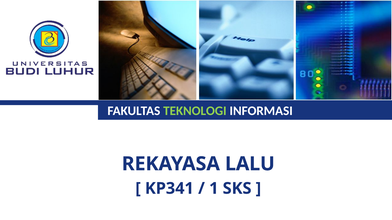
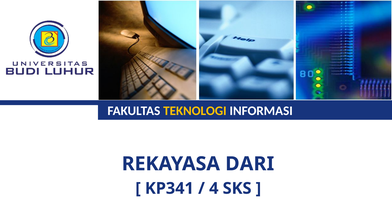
TEKNOLOGI colour: light green -> yellow
LALU: LALU -> DARI
1: 1 -> 4
